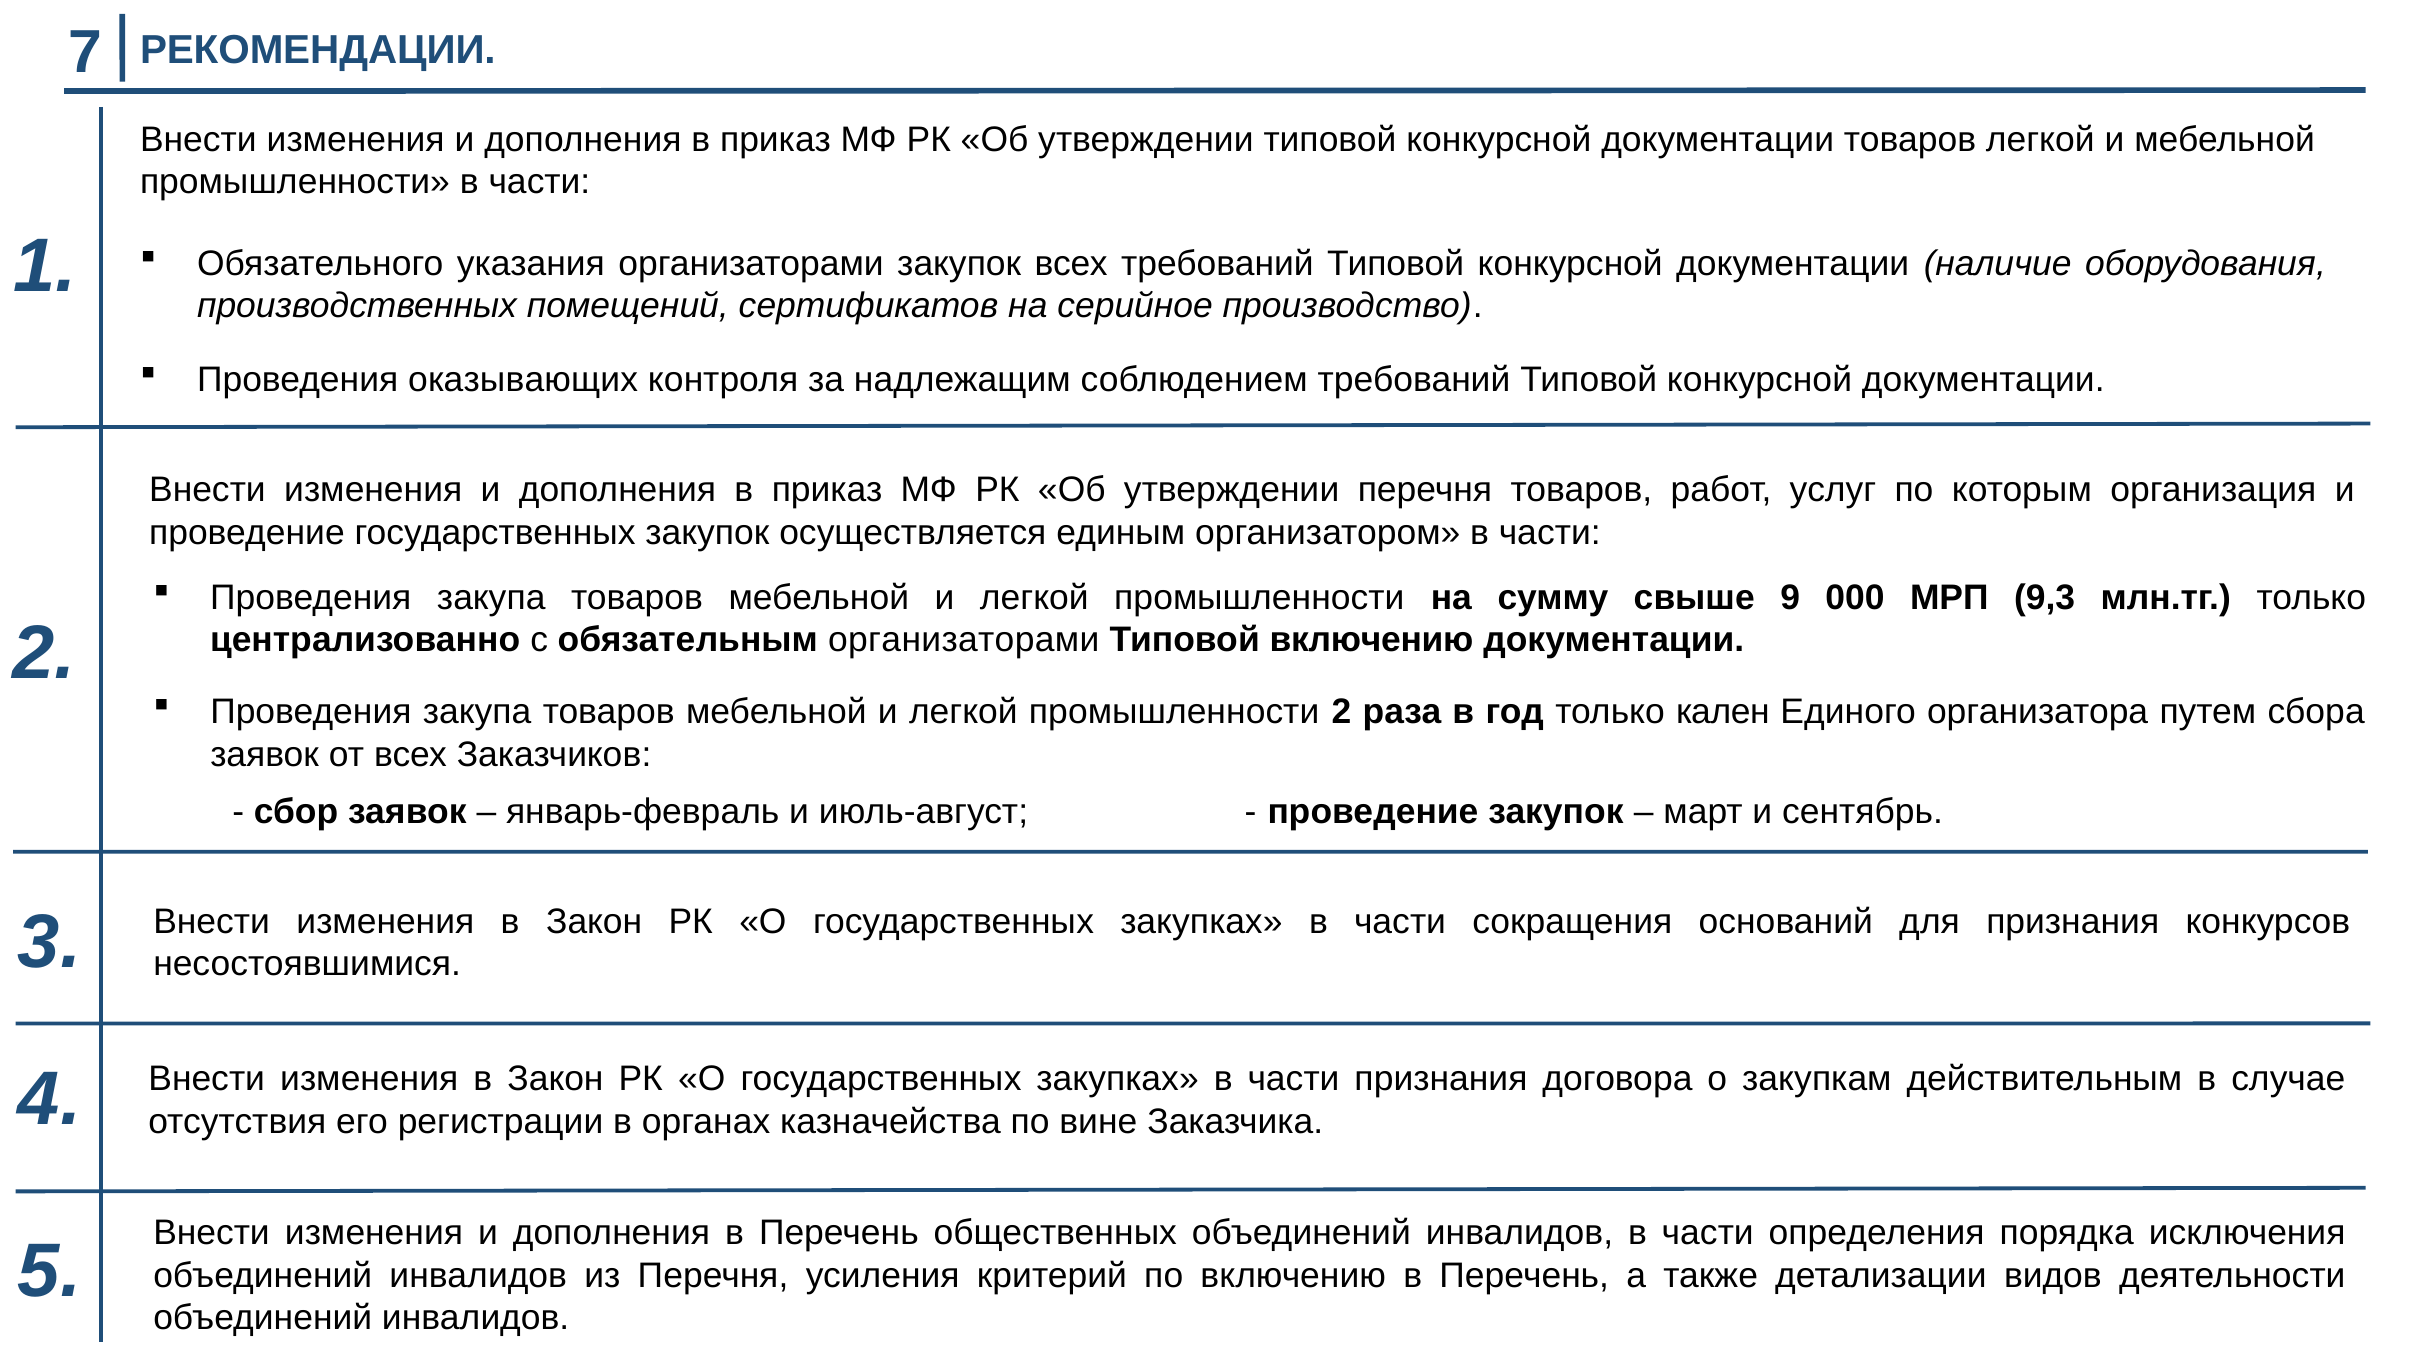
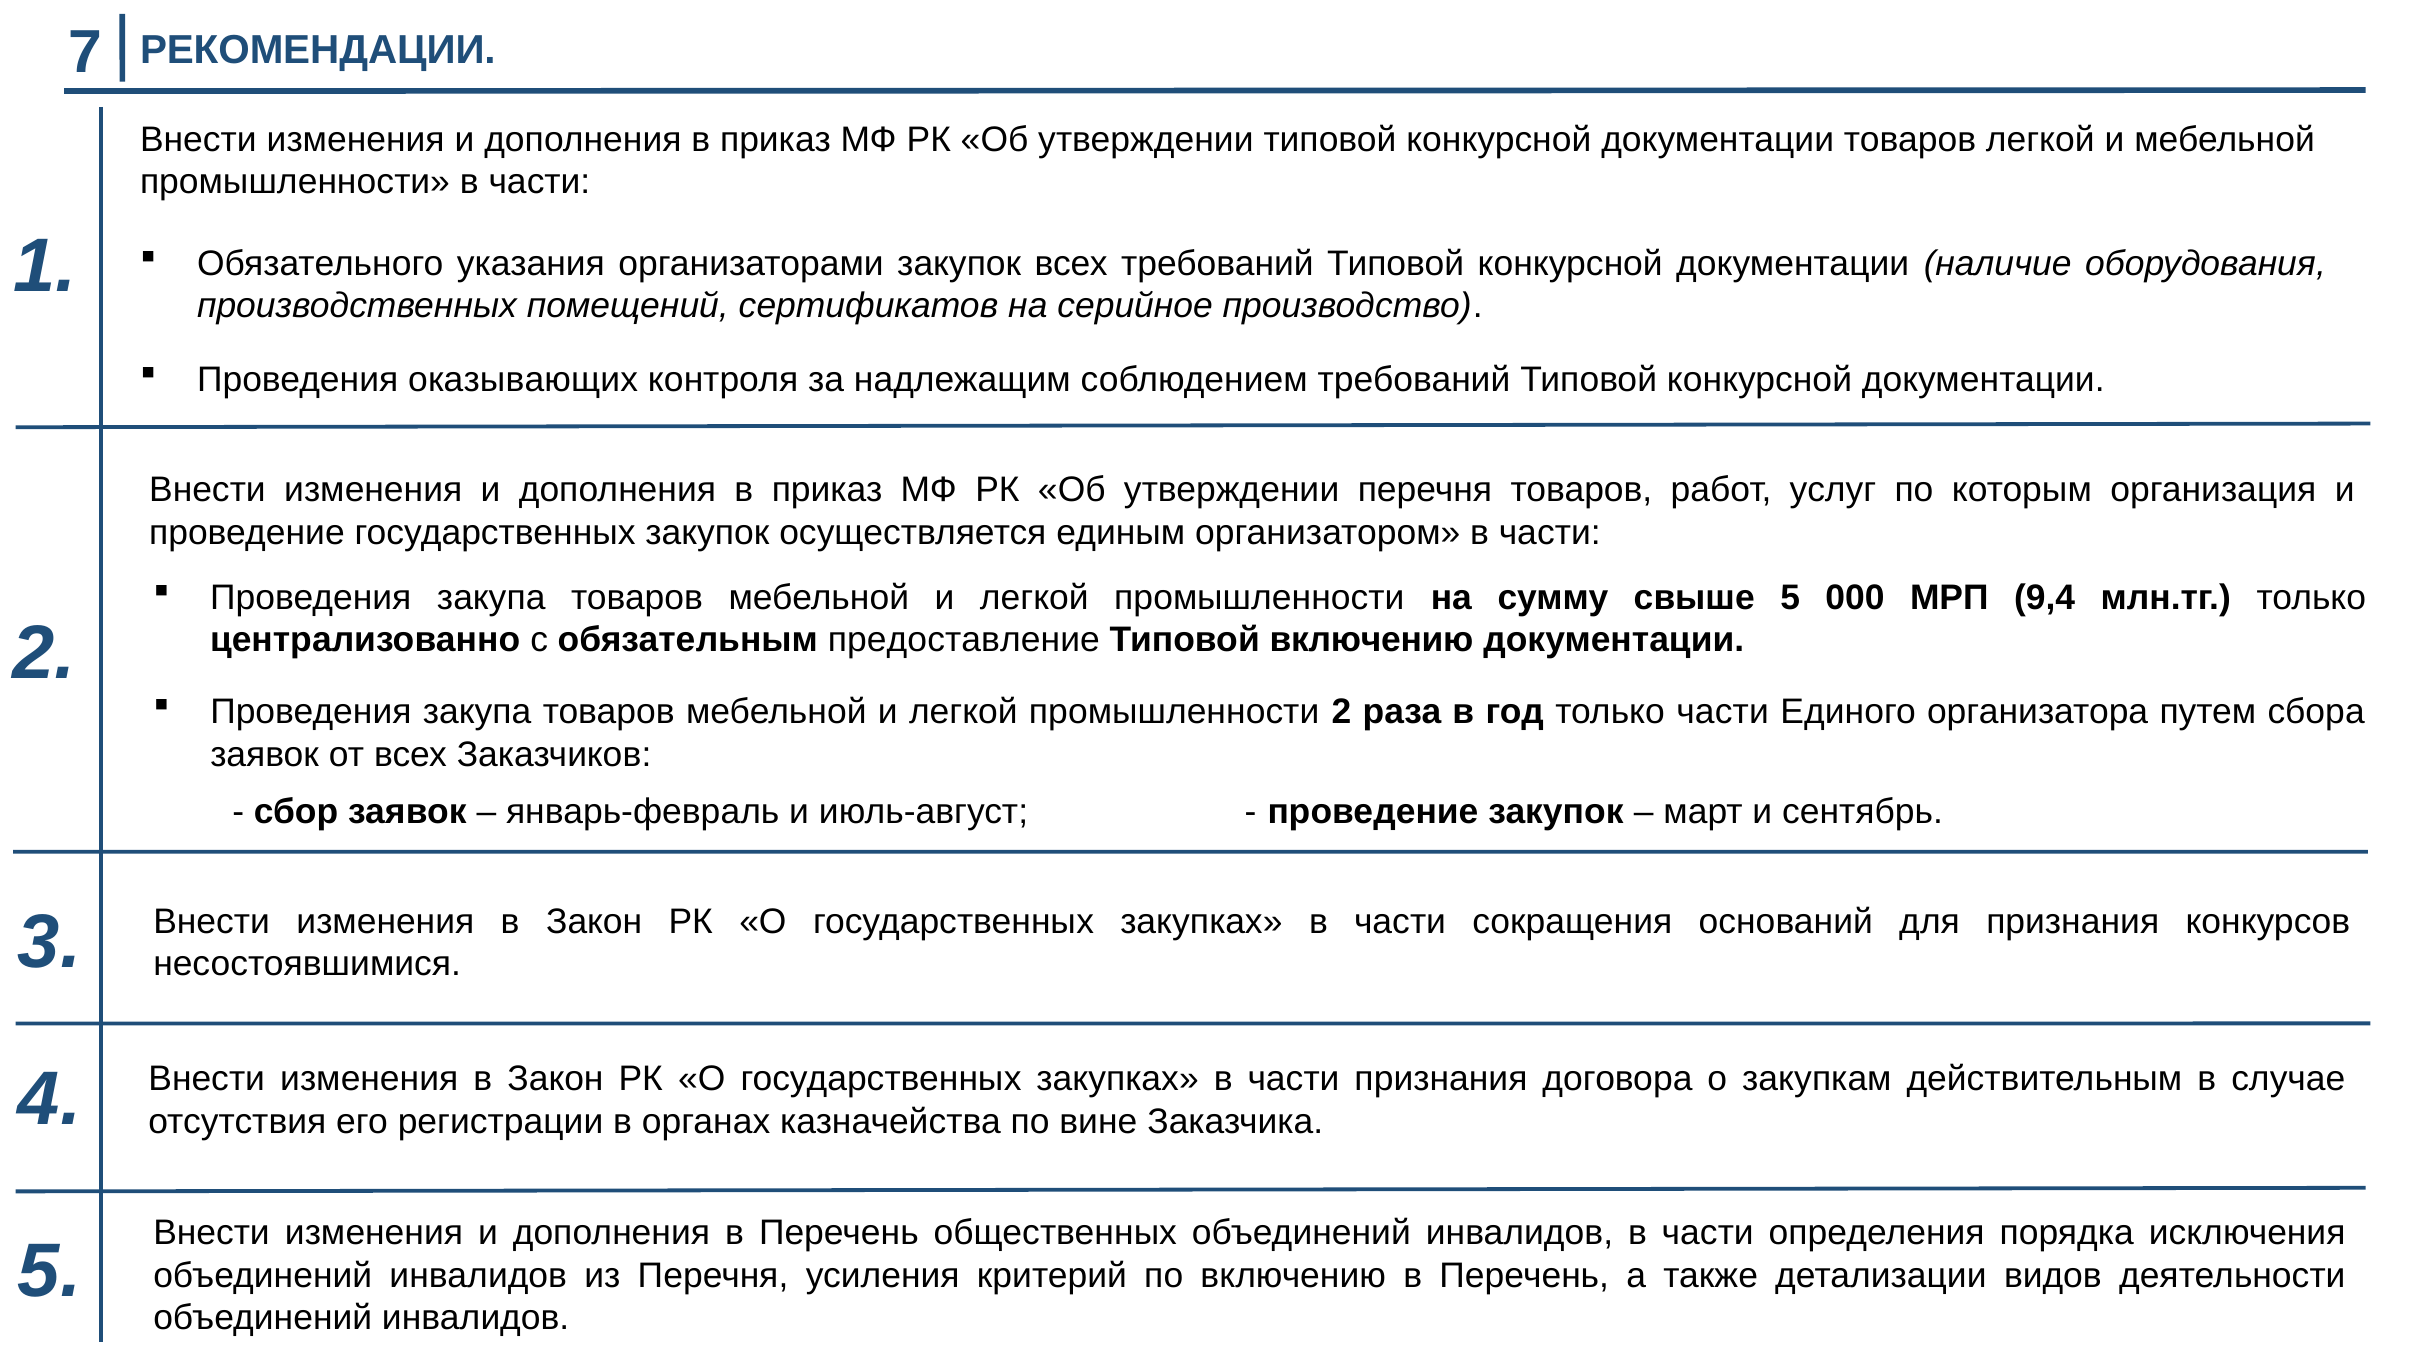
свыше 9: 9 -> 5
9,3: 9,3 -> 9,4
обязательным организаторами: организаторами -> предоставление
только кален: кален -> части
